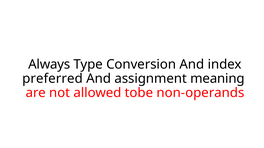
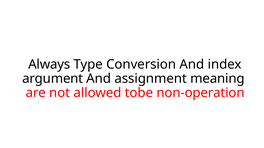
preferred: preferred -> argument
non-operands: non-operands -> non-operation
